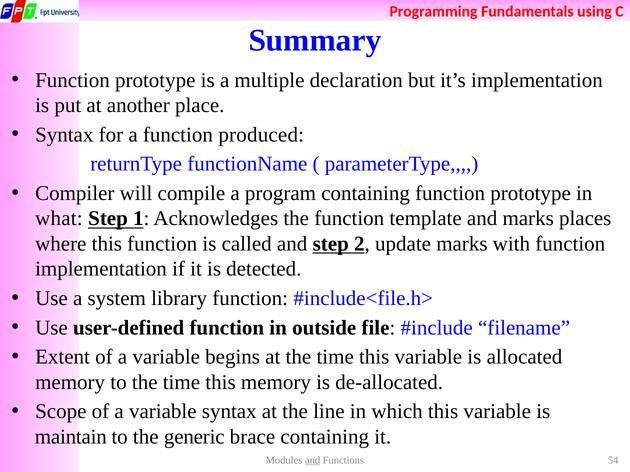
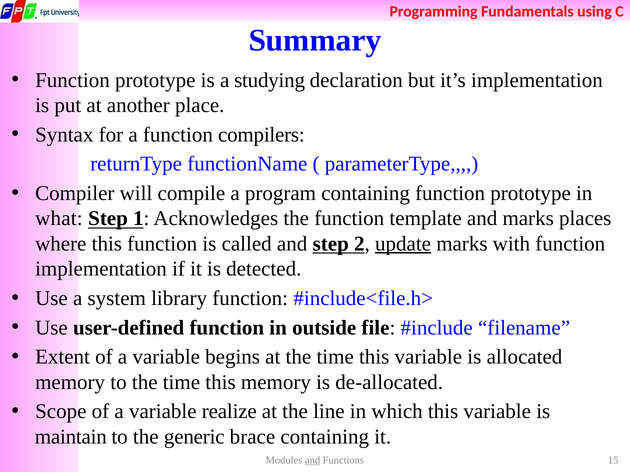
multiple: multiple -> studying
produced: produced -> compilers
update underline: none -> present
variable syntax: syntax -> realize
54: 54 -> 15
